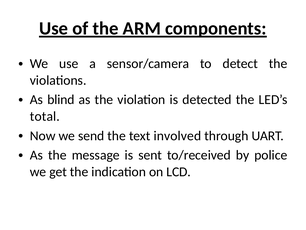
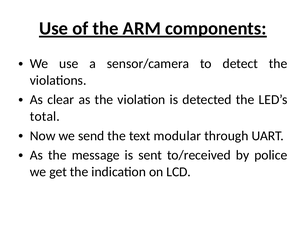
blind: blind -> clear
involved: involved -> modular
